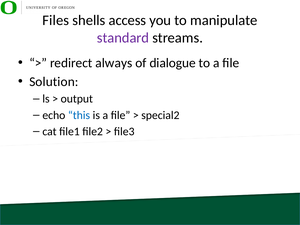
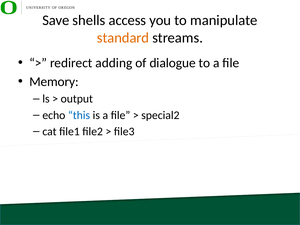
Files: Files -> Save
standard colour: purple -> orange
always: always -> adding
Solution: Solution -> Memory
